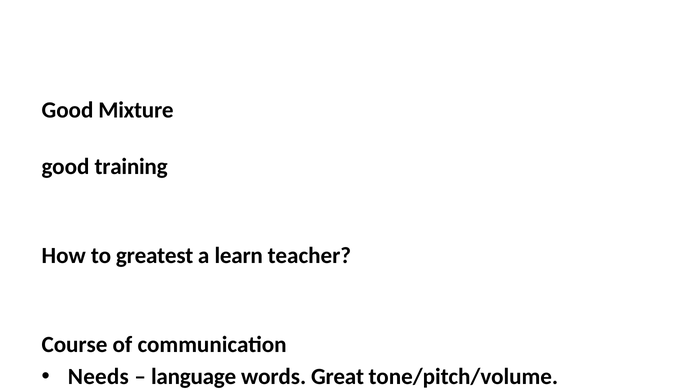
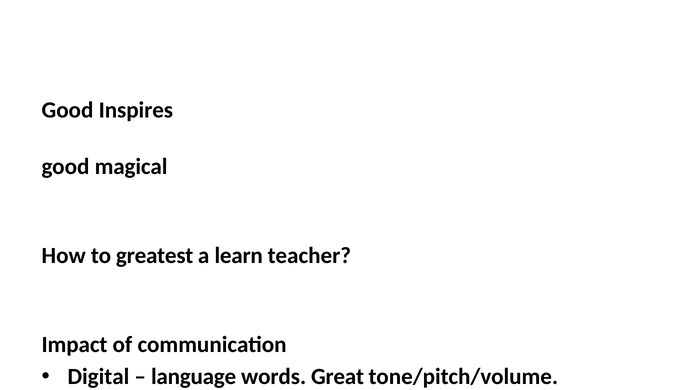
Good Mixture: Mixture -> Inspires
good training: training -> magical
Course at (74, 344): Course -> Impact
Needs: Needs -> Digital
